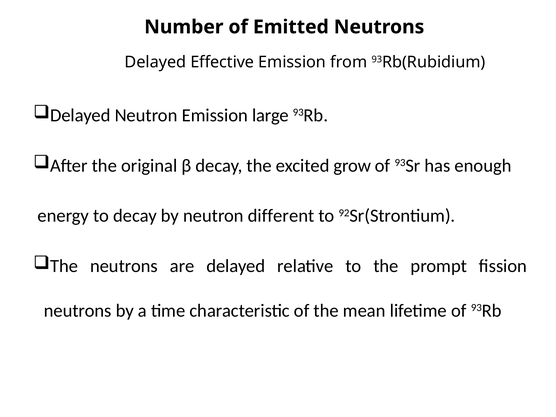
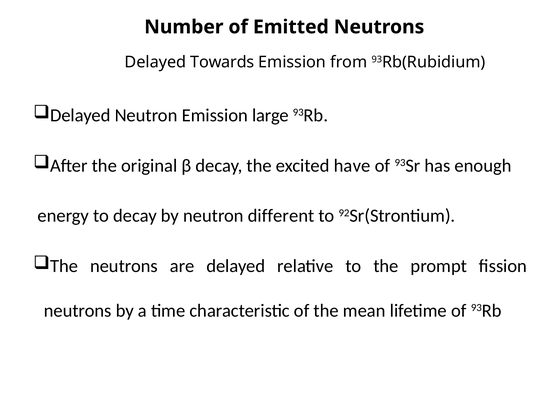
Effective: Effective -> Towards
grow: grow -> have
